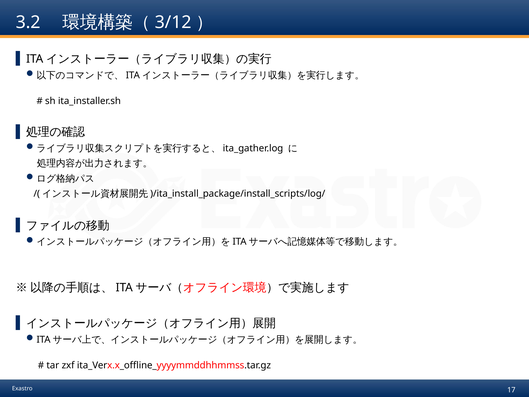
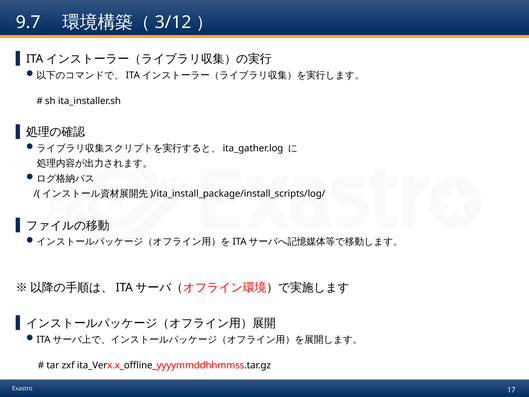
3.2: 3.2 -> 9.7
